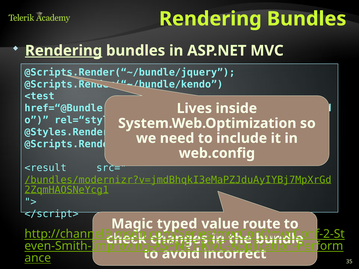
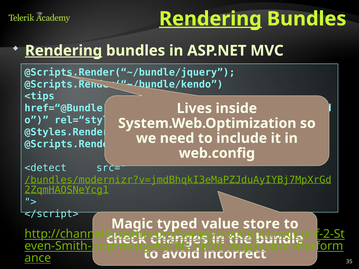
Rendering at (210, 19) underline: none -> present
<test: <test -> <tips
<result: <result -> <detect
route: route -> store
